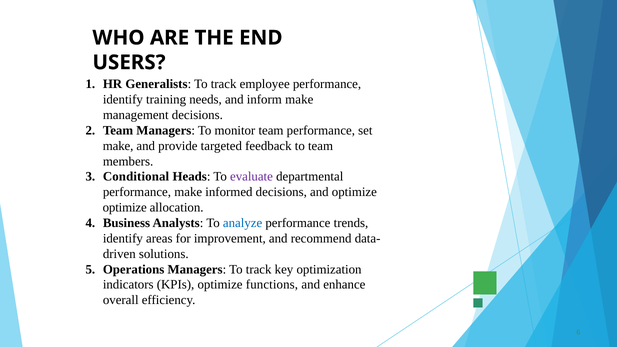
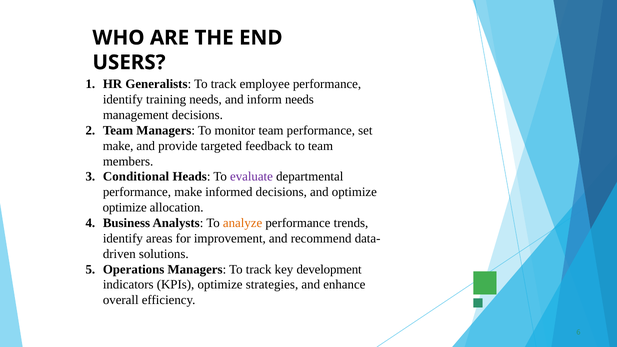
inform make: make -> needs
analyze colour: blue -> orange
optimization: optimization -> development
functions: functions -> strategies
